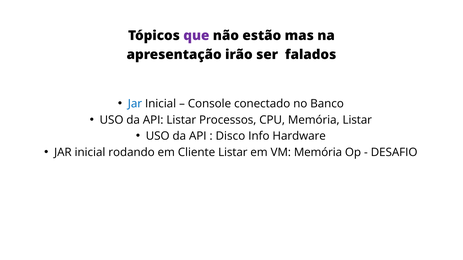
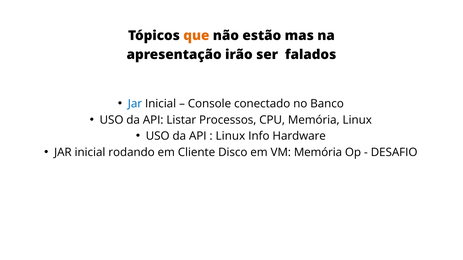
que colour: purple -> orange
Memória Listar: Listar -> Linux
Disco at (230, 136): Disco -> Linux
Cliente Listar: Listar -> Disco
